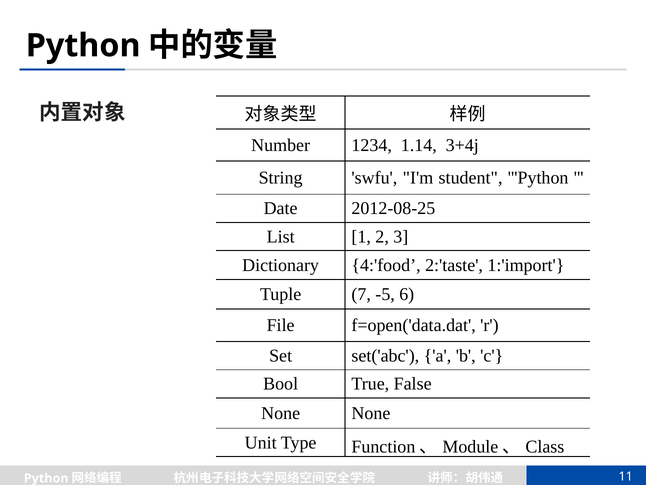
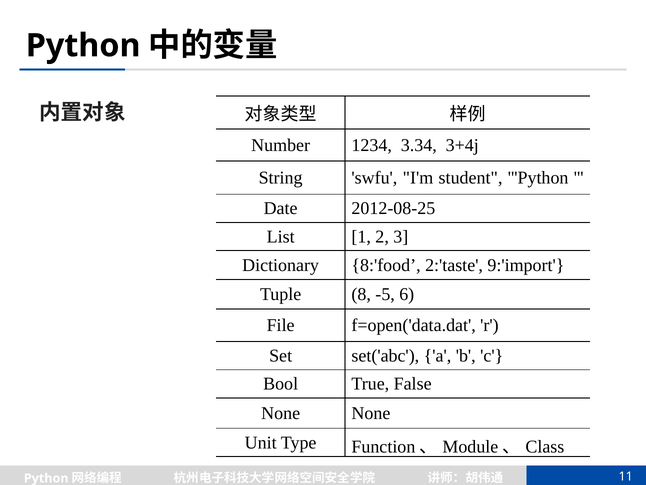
1.14: 1.14 -> 3.34
4:'food: 4:'food -> 8:'food
1:'import: 1:'import -> 9:'import
7: 7 -> 8
